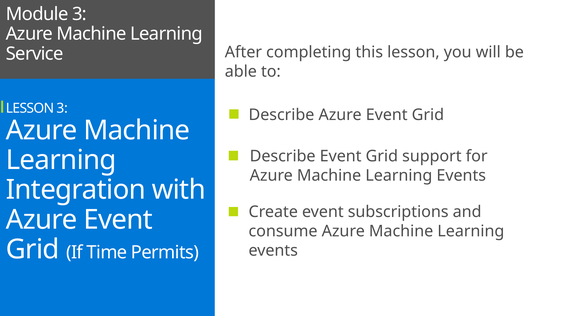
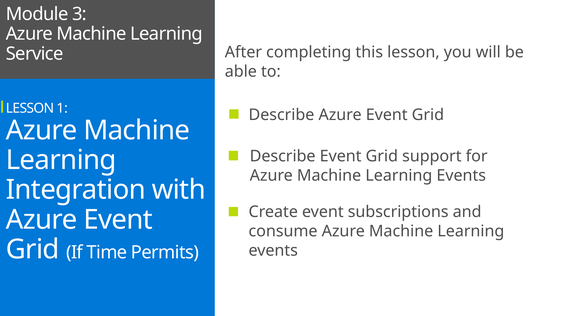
LESSON 3: 3 -> 1
